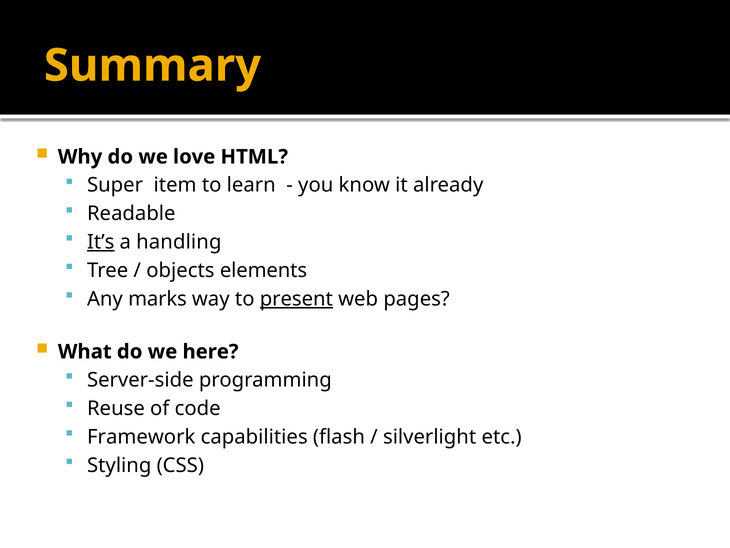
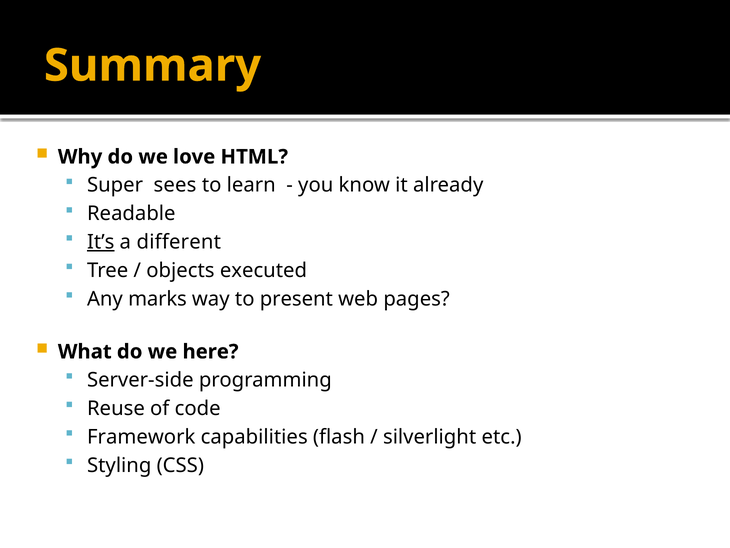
item: item -> sees
handling: handling -> different
elements: elements -> executed
present underline: present -> none
